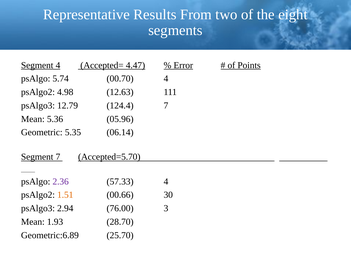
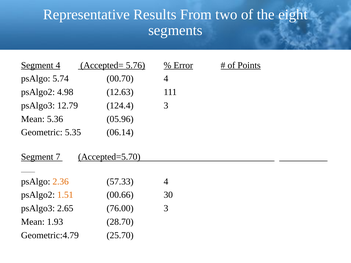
4.47: 4.47 -> 5.76
124.4 7: 7 -> 3
2.36 colour: purple -> orange
2.94: 2.94 -> 2.65
Geometric:6.89: Geometric:6.89 -> Geometric:4.79
